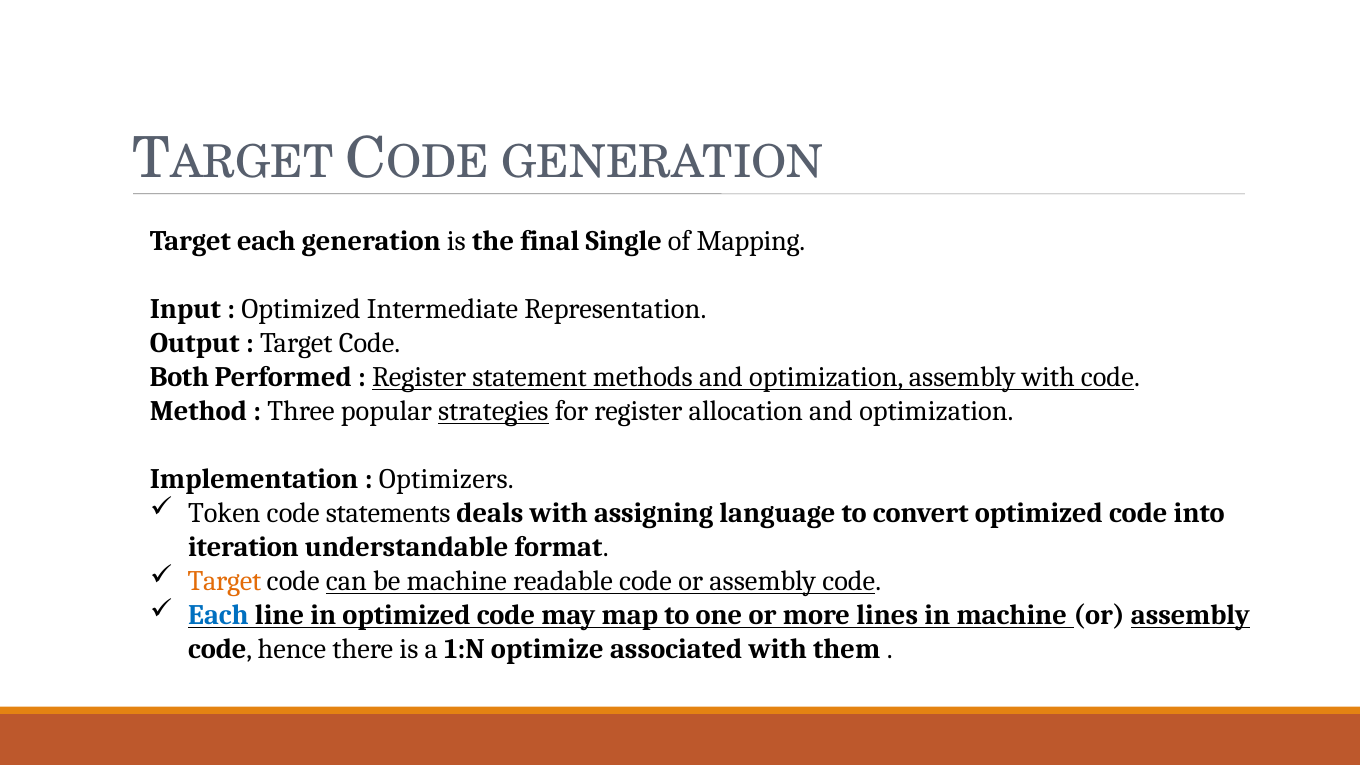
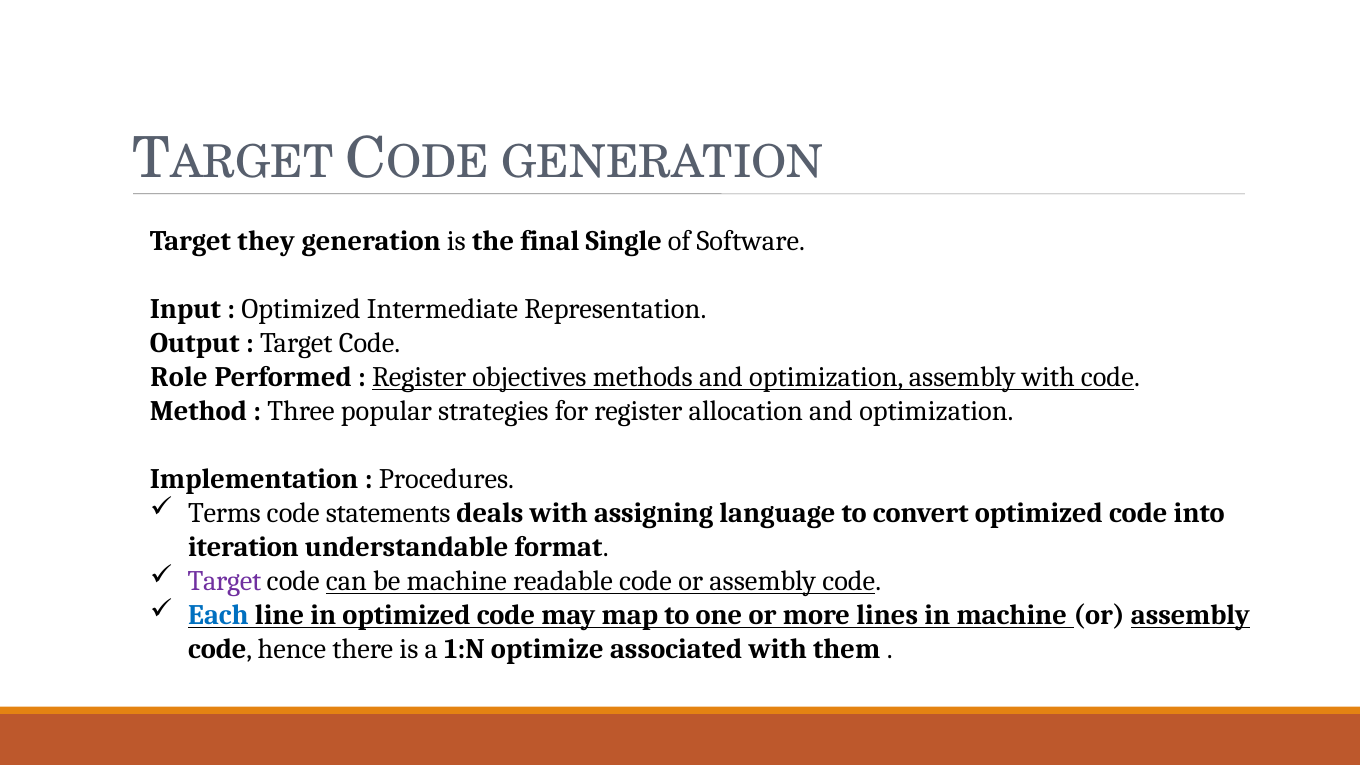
Target each: each -> they
Mapping: Mapping -> Software
Both: Both -> Role
statement: statement -> objectives
strategies underline: present -> none
Optimizers: Optimizers -> Procedures
Token: Token -> Terms
Target at (224, 581) colour: orange -> purple
